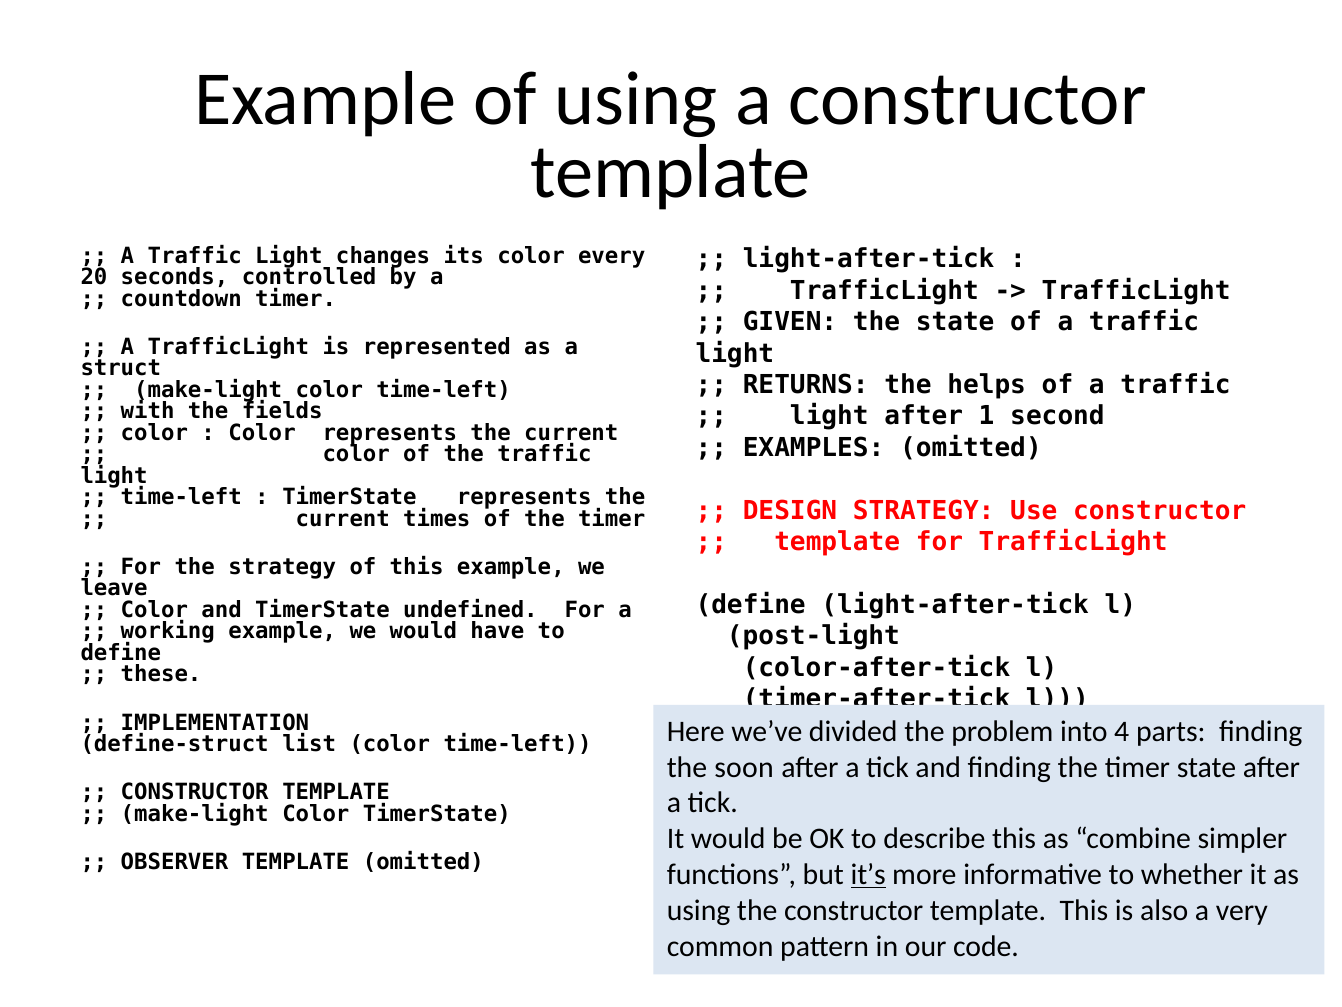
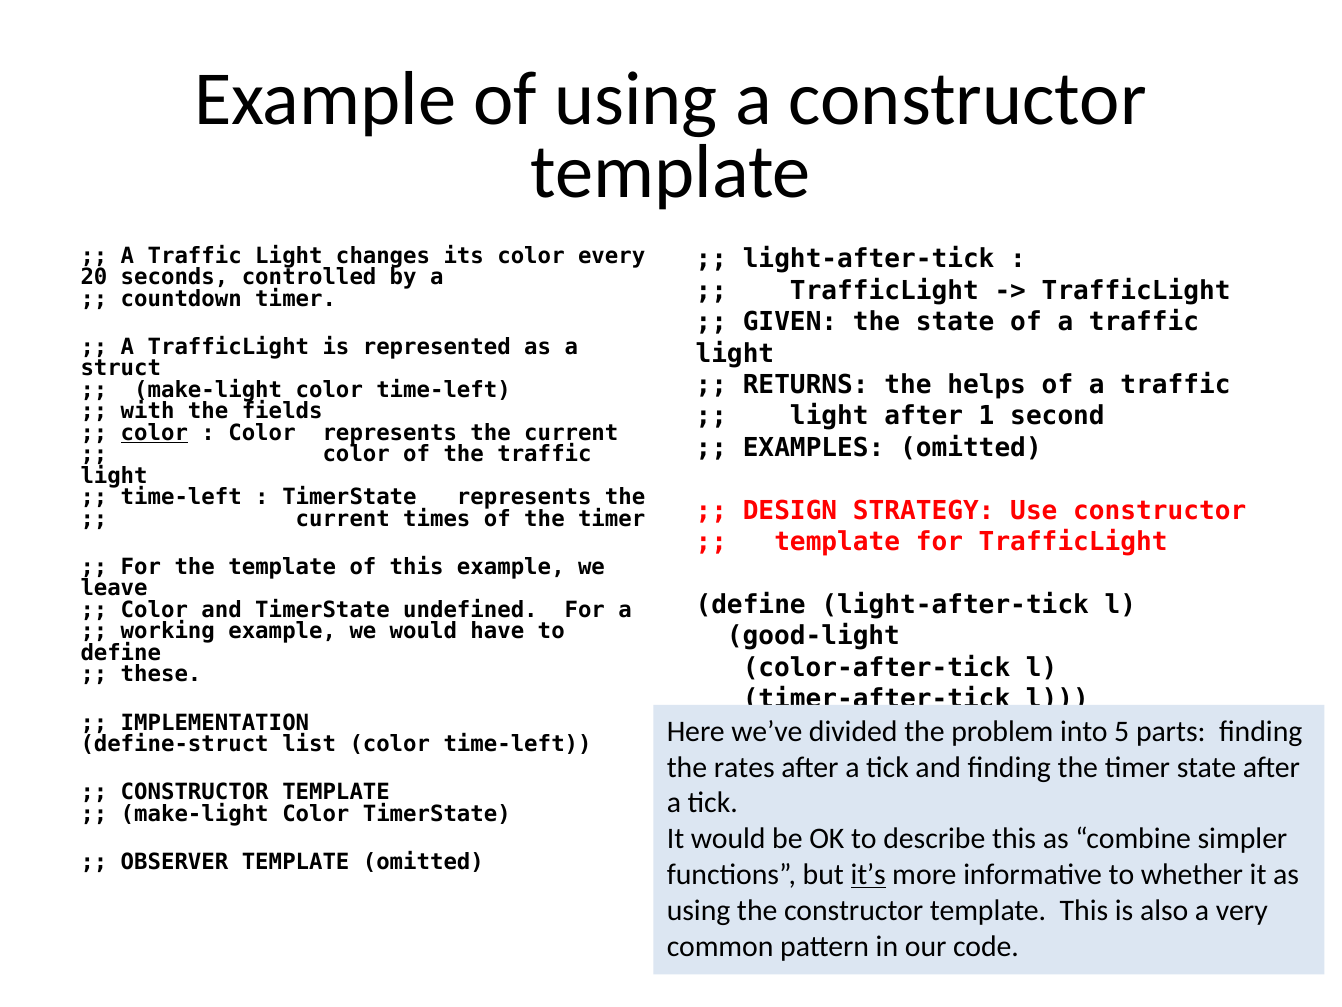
color at (154, 433) underline: none -> present
the strategy: strategy -> template
post-light: post-light -> good-light
4: 4 -> 5
soon: soon -> rates
